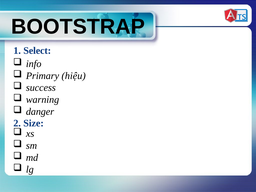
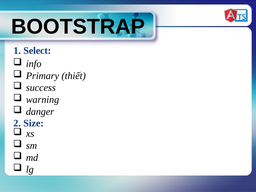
hiệu: hiệu -> thiết
